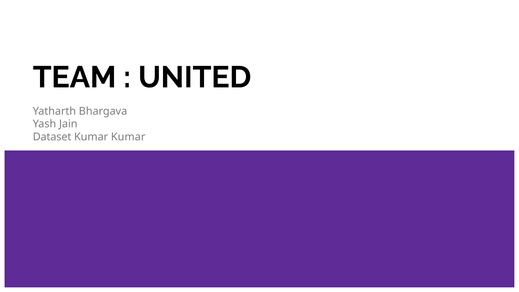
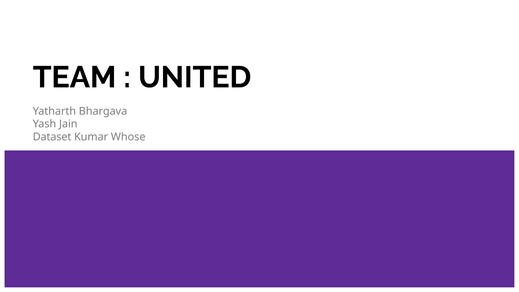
Kumar Kumar: Kumar -> Whose
